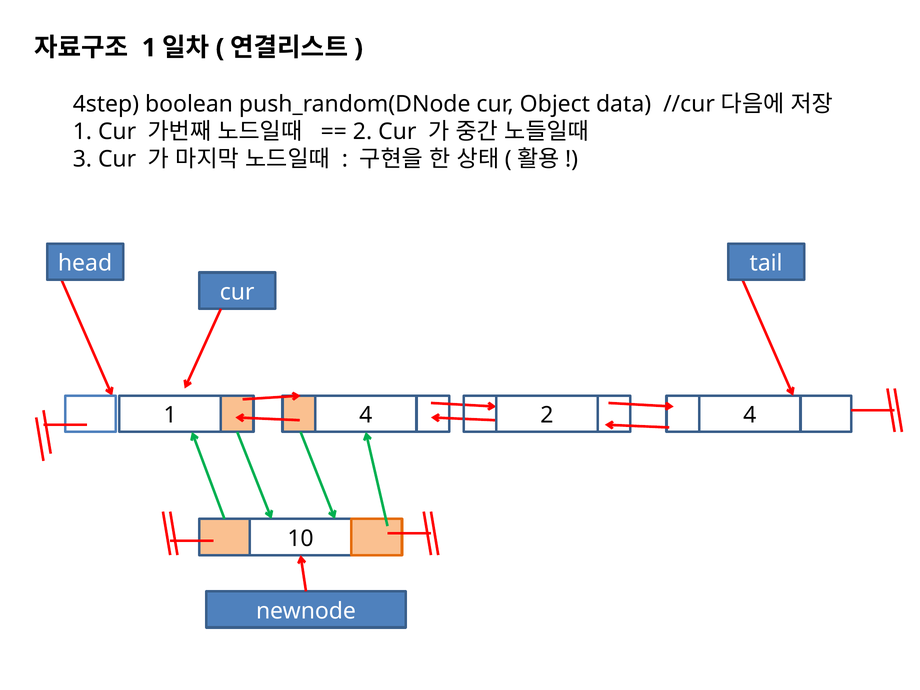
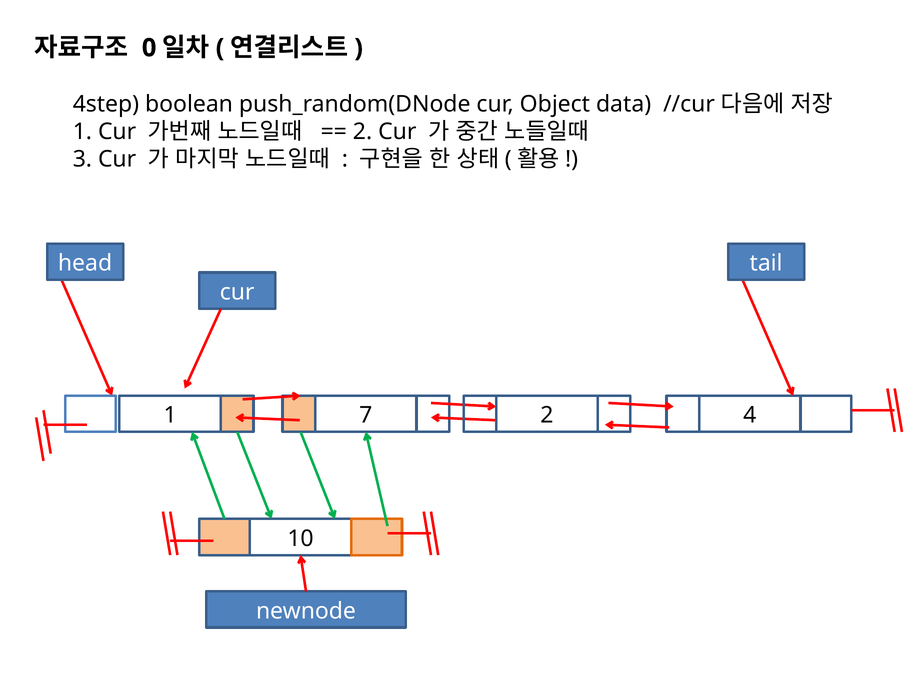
1 at (149, 48): 1 -> 0
1 4: 4 -> 7
